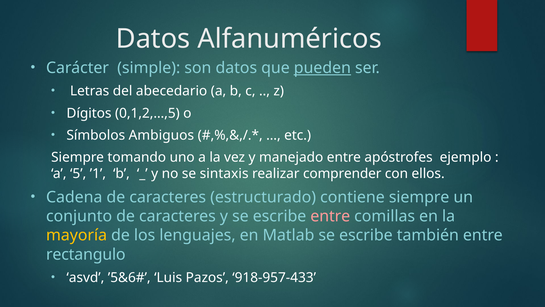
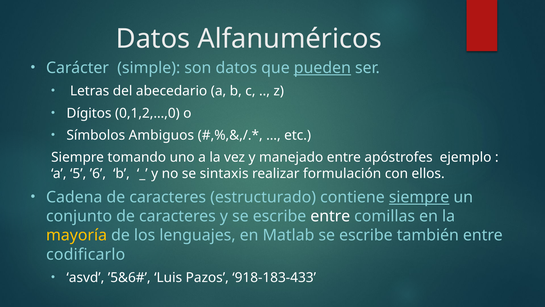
0,1,2,…,5: 0,1,2,…,5 -> 0,1,2,…,0
’1: ’1 -> ’6
comprender: comprender -> formulación
siempre at (419, 197) underline: none -> present
entre at (330, 216) colour: pink -> white
rectangulo: rectangulo -> codificarlo
918-957-433: 918-957-433 -> 918-183-433
